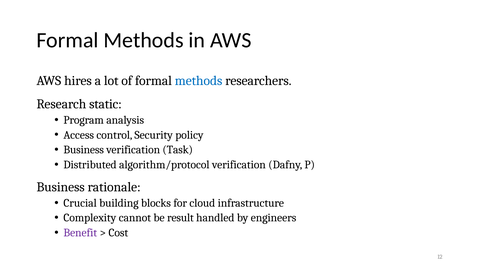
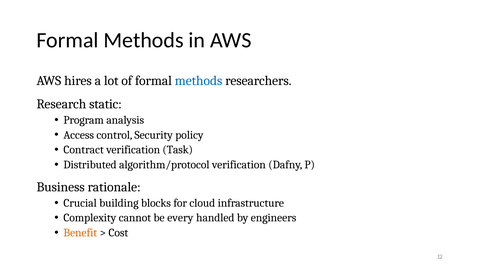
Business at (84, 150): Business -> Contract
result: result -> every
Benefit colour: purple -> orange
